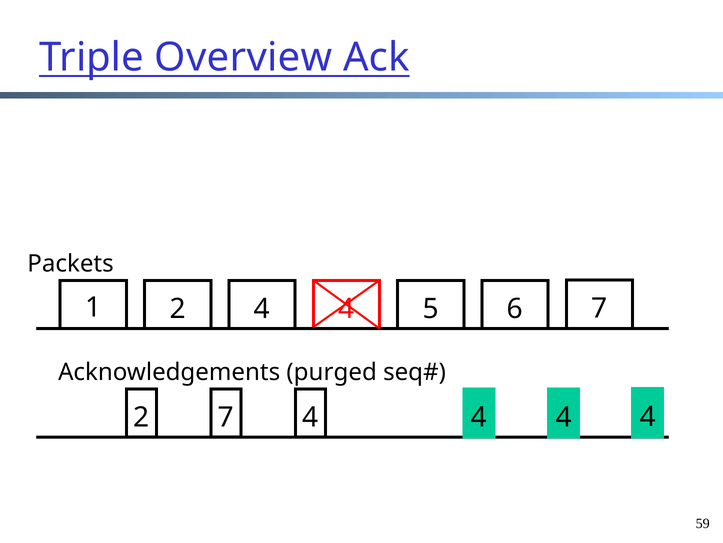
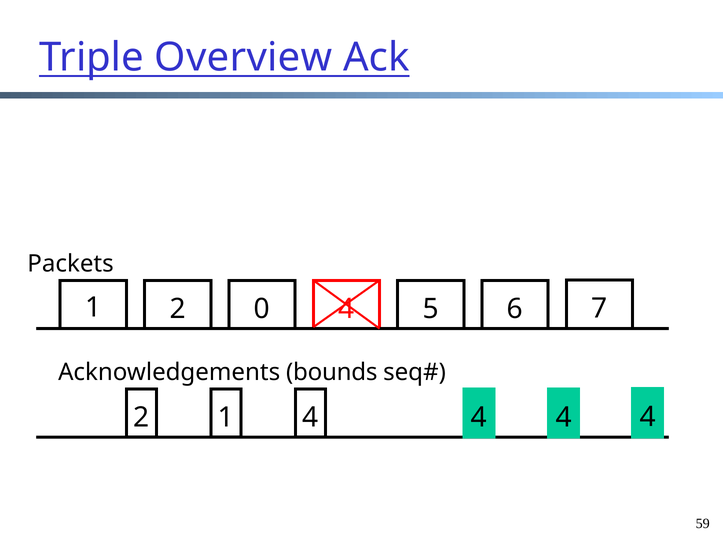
2 4: 4 -> 0
purged: purged -> bounds
2 7: 7 -> 1
